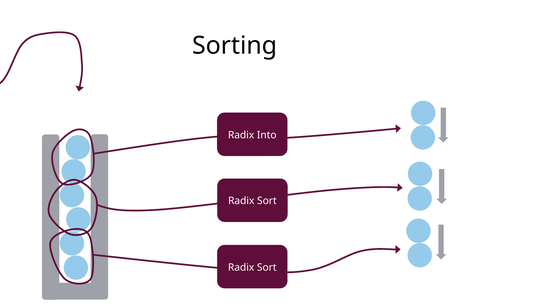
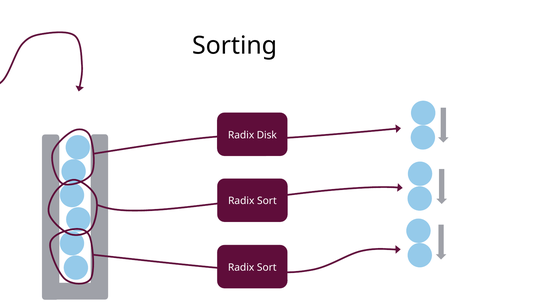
Into: Into -> Disk
